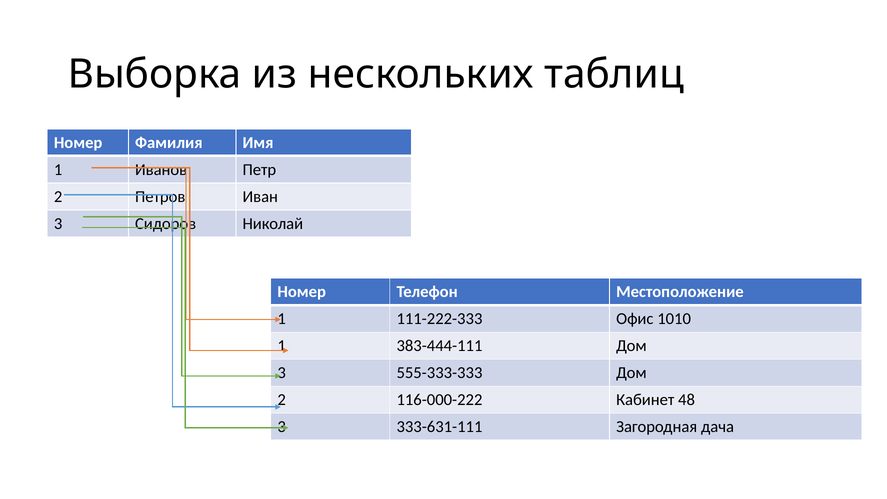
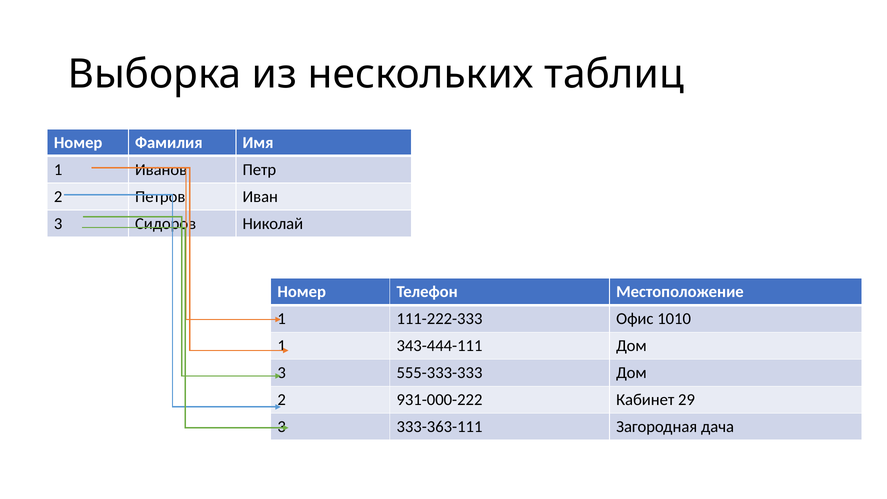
383-444-111: 383-444-111 -> 343-444-111
116-000-222: 116-000-222 -> 931-000-222
48: 48 -> 29
333-631-111: 333-631-111 -> 333-363-111
